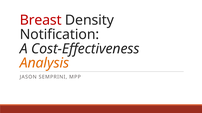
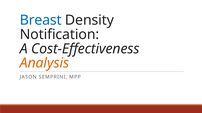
Breast colour: red -> blue
